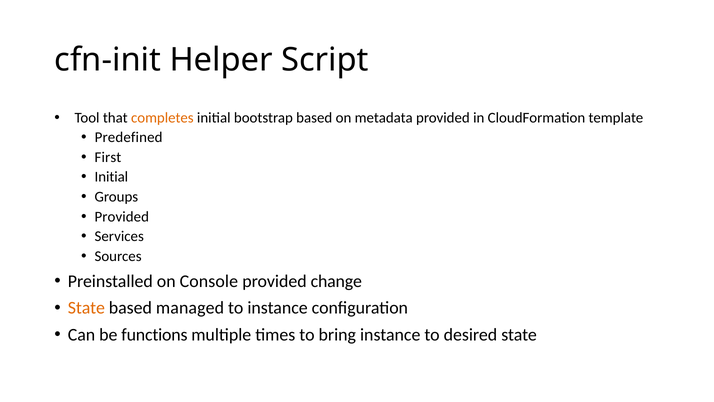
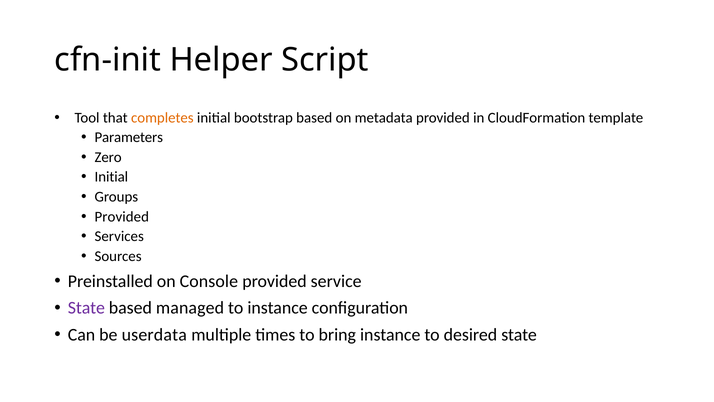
Predefined: Predefined -> Parameters
First: First -> Zero
change: change -> service
State at (86, 308) colour: orange -> purple
functions: functions -> userdata
